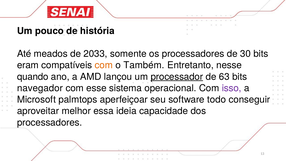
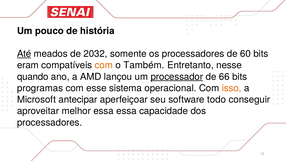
Até underline: none -> present
2033: 2033 -> 2032
30: 30 -> 60
63: 63 -> 66
navegador: navegador -> programas
isso colour: purple -> orange
palmtops: palmtops -> antecipar
essa ideia: ideia -> essa
